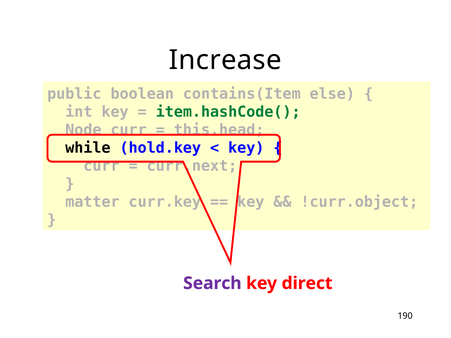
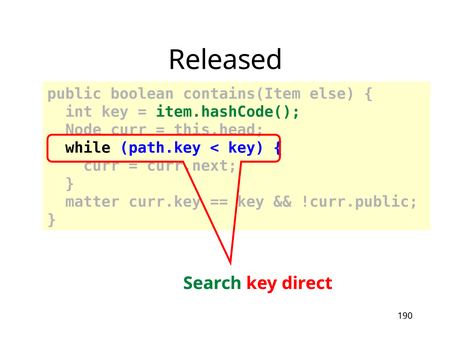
Increase: Increase -> Released
hold.key: hold.key -> path.key
!curr.object: !curr.object -> !curr.public
Search colour: purple -> green
